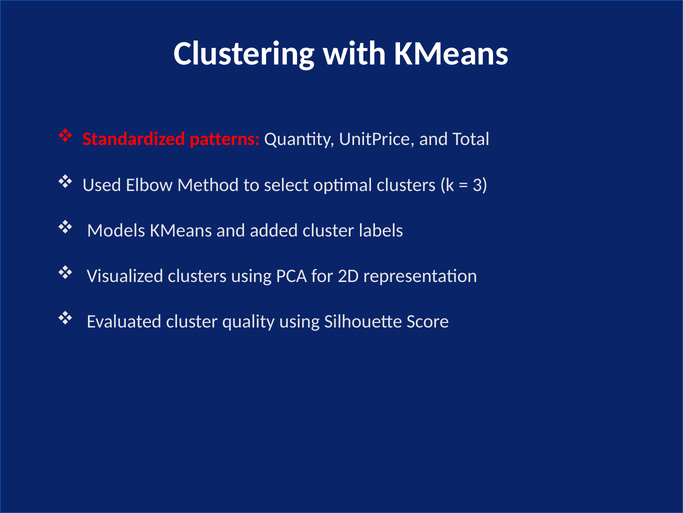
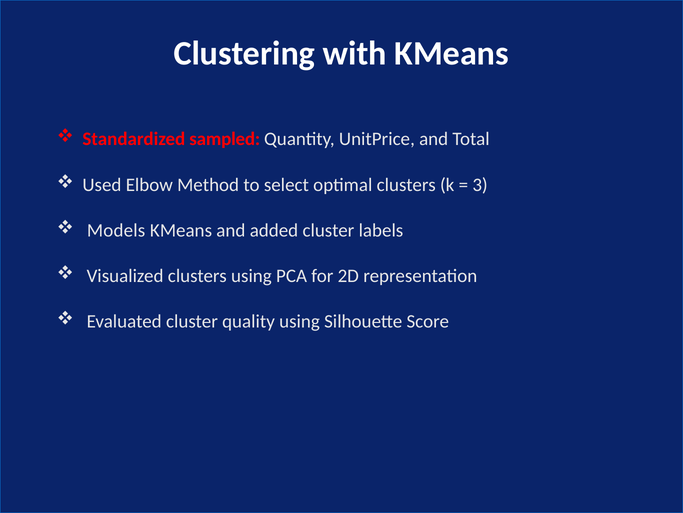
patterns: patterns -> sampled
